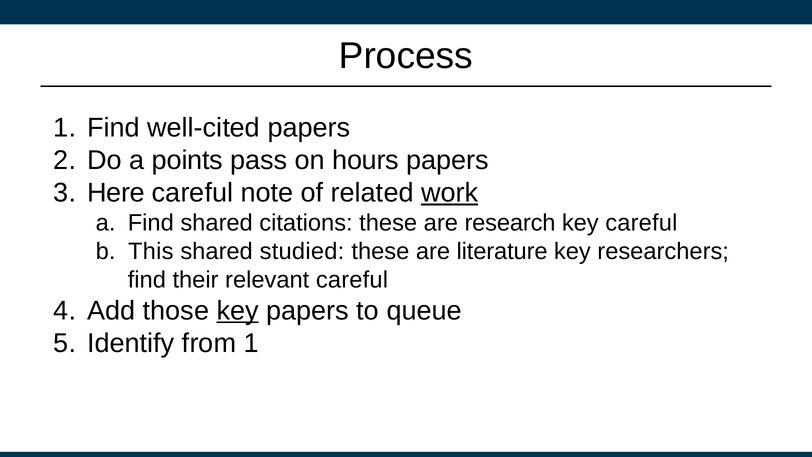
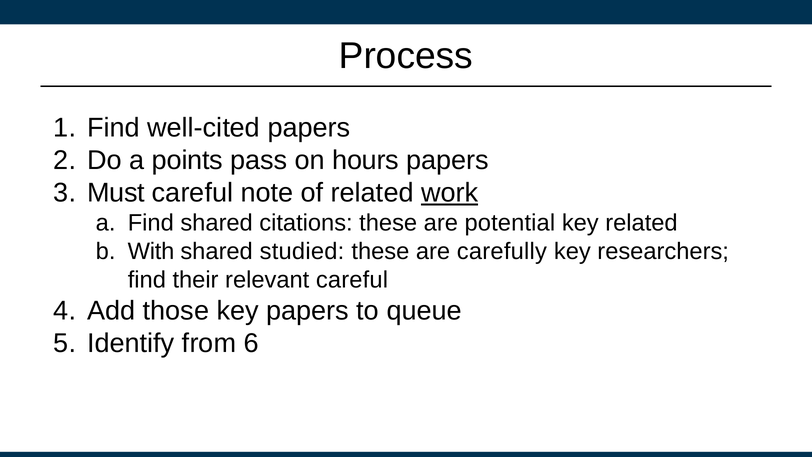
Here: Here -> Must
research: research -> potential
key careful: careful -> related
This: This -> With
literature: literature -> carefully
key at (238, 310) underline: present -> none
from 1: 1 -> 6
